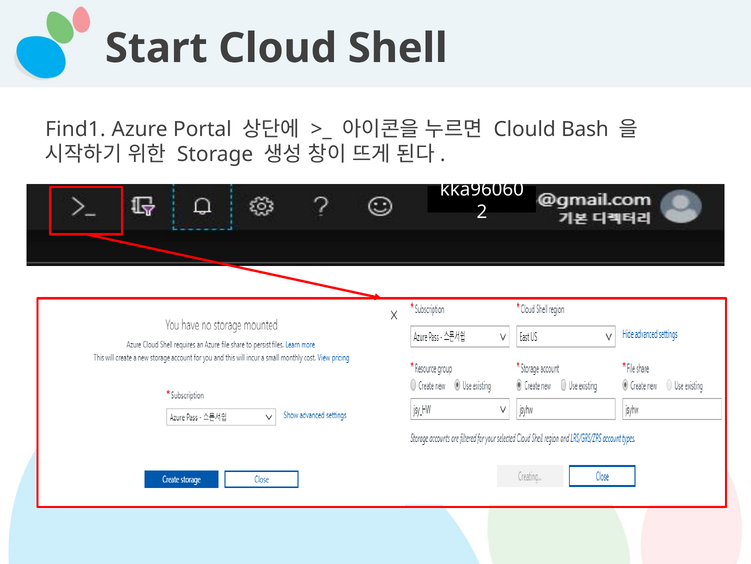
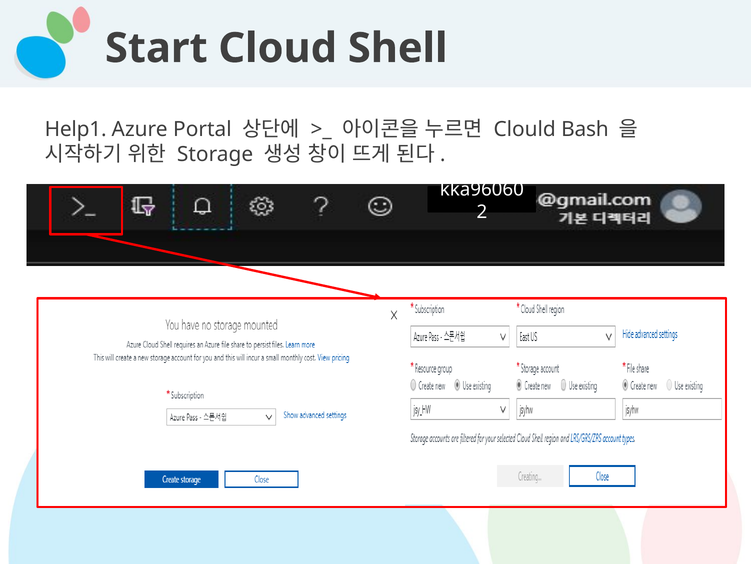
Find1: Find1 -> Help1
